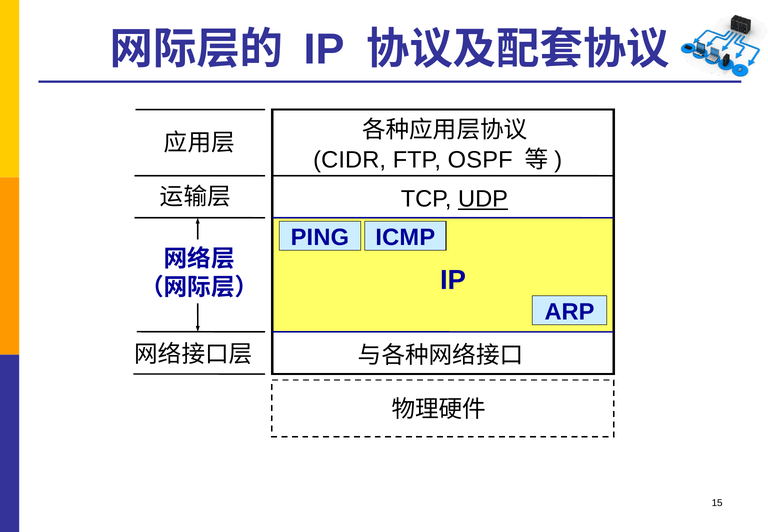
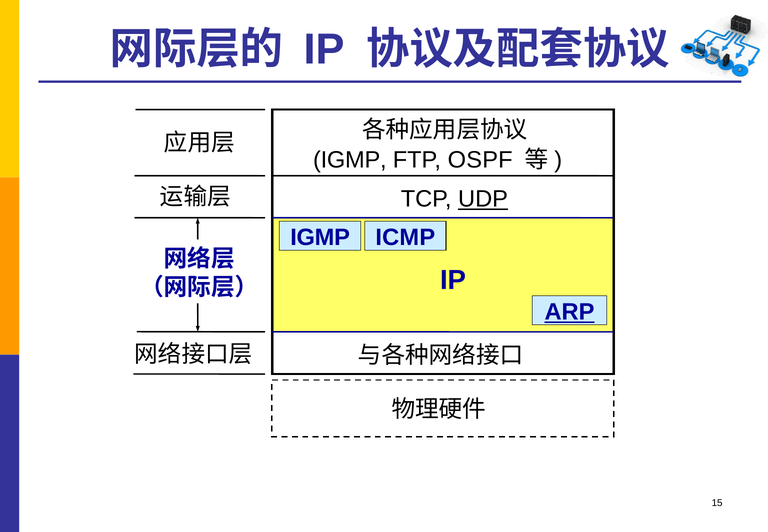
CIDR at (350, 160): CIDR -> IGMP
PING at (320, 237): PING -> IGMP
ARP underline: none -> present
